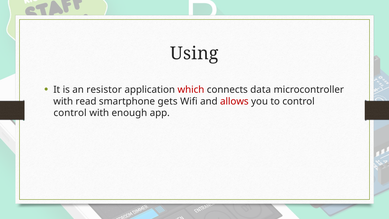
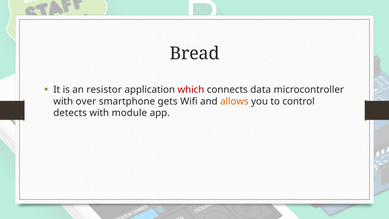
Using: Using -> Bread
read: read -> over
allows colour: red -> orange
control at (70, 113): control -> detects
enough: enough -> module
